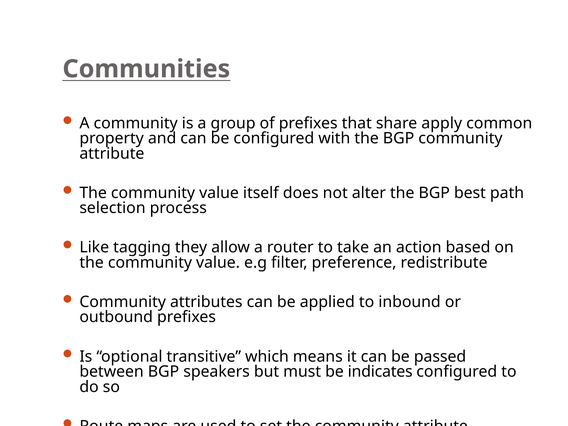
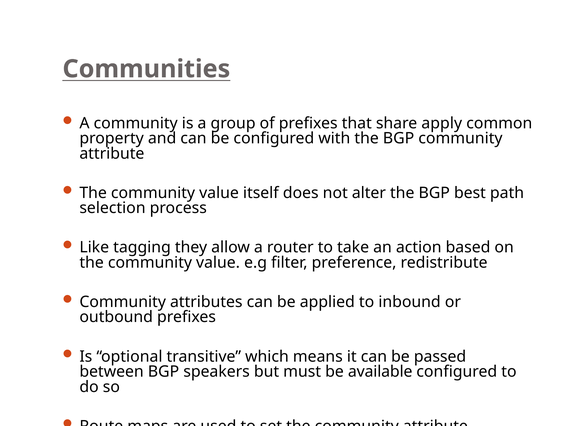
indicates: indicates -> available
